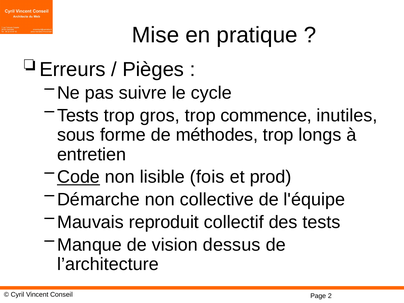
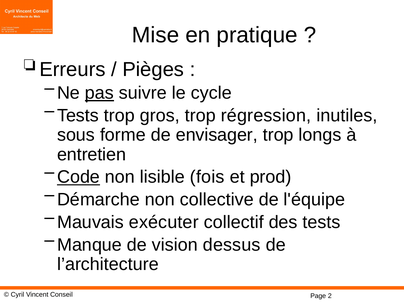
pas underline: none -> present
commence: commence -> régression
méthodes: méthodes -> envisager
reproduit: reproduit -> exécuter
